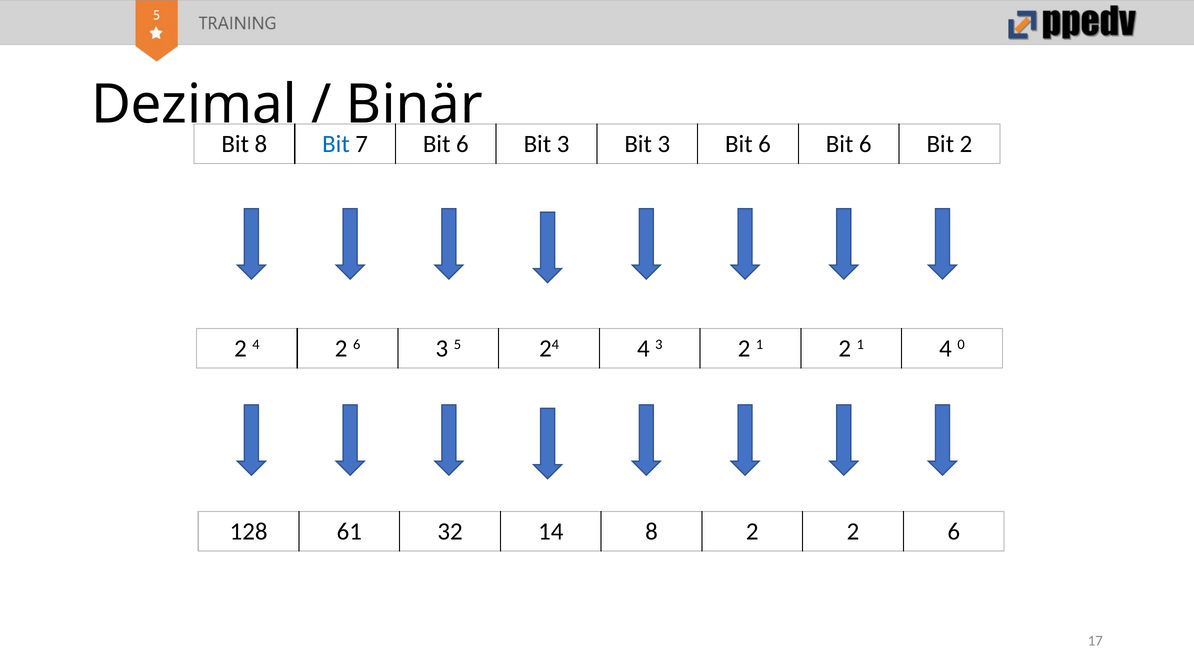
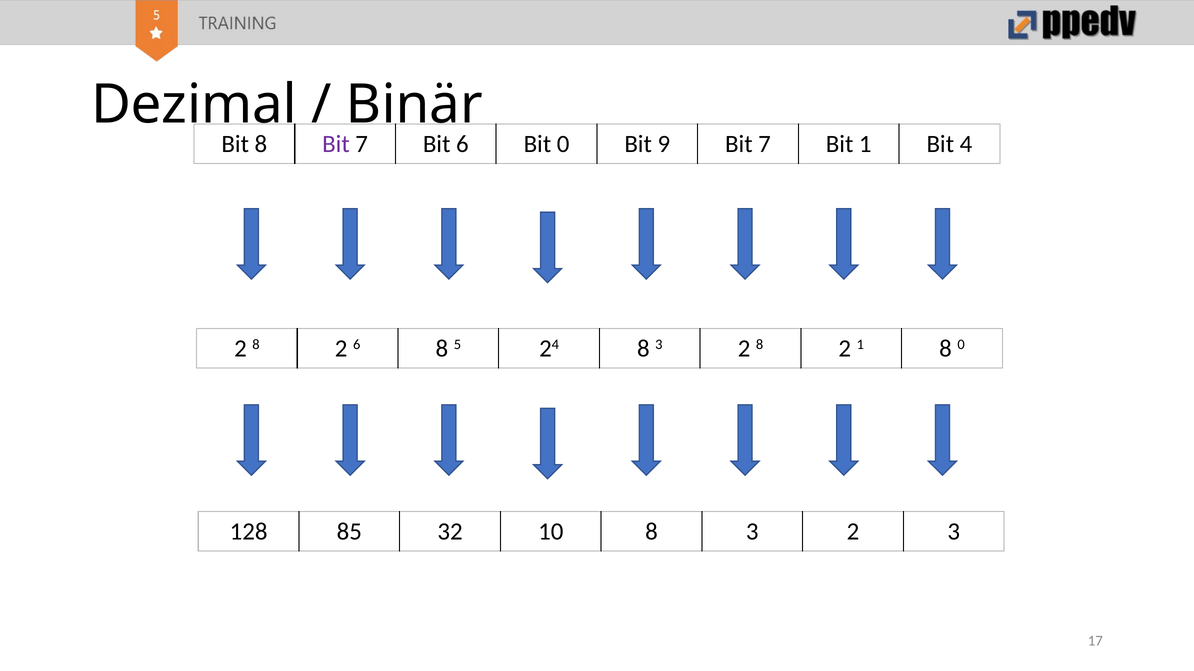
Bit at (336, 144) colour: blue -> purple
3 at (563, 144): 3 -> 0
3 at (664, 144): 3 -> 9
6 at (765, 144): 6 -> 7
6 at (865, 144): 6 -> 1
Bit 2: 2 -> 4
4 at (256, 345): 4 -> 8
6 3: 3 -> 8
24 4: 4 -> 8
3 2 1: 1 -> 8
1 4: 4 -> 8
61: 61 -> 85
14: 14 -> 10
2 at (752, 532): 2 -> 3
6 at (954, 532): 6 -> 3
